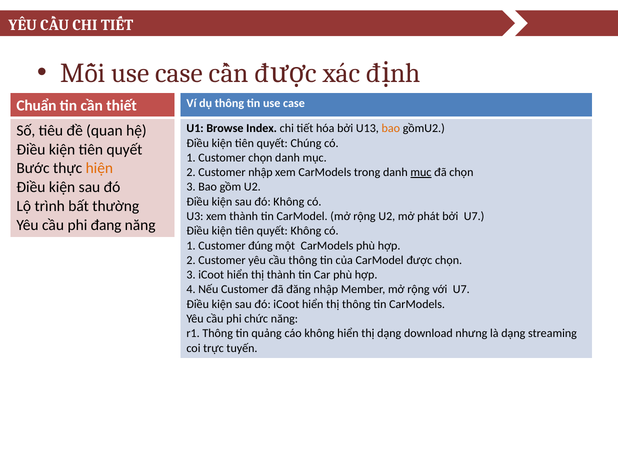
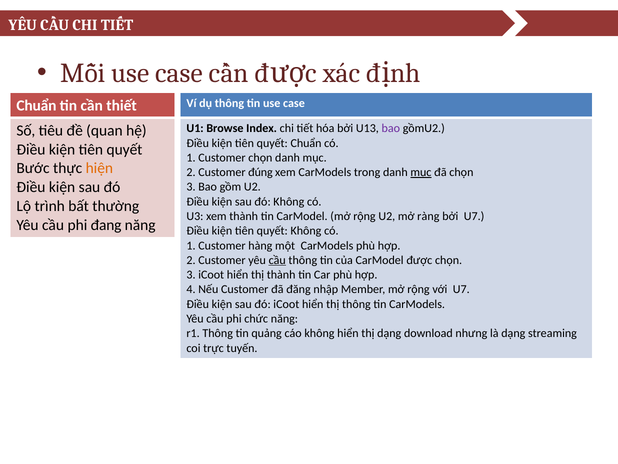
bao at (391, 128) colour: orange -> purple
quyết Chúng: Chúng -> Chuẩn
Customer nhập: nhập -> đúng
phát: phát -> ràng
đúng: đúng -> hàng
cầu at (277, 260) underline: none -> present
